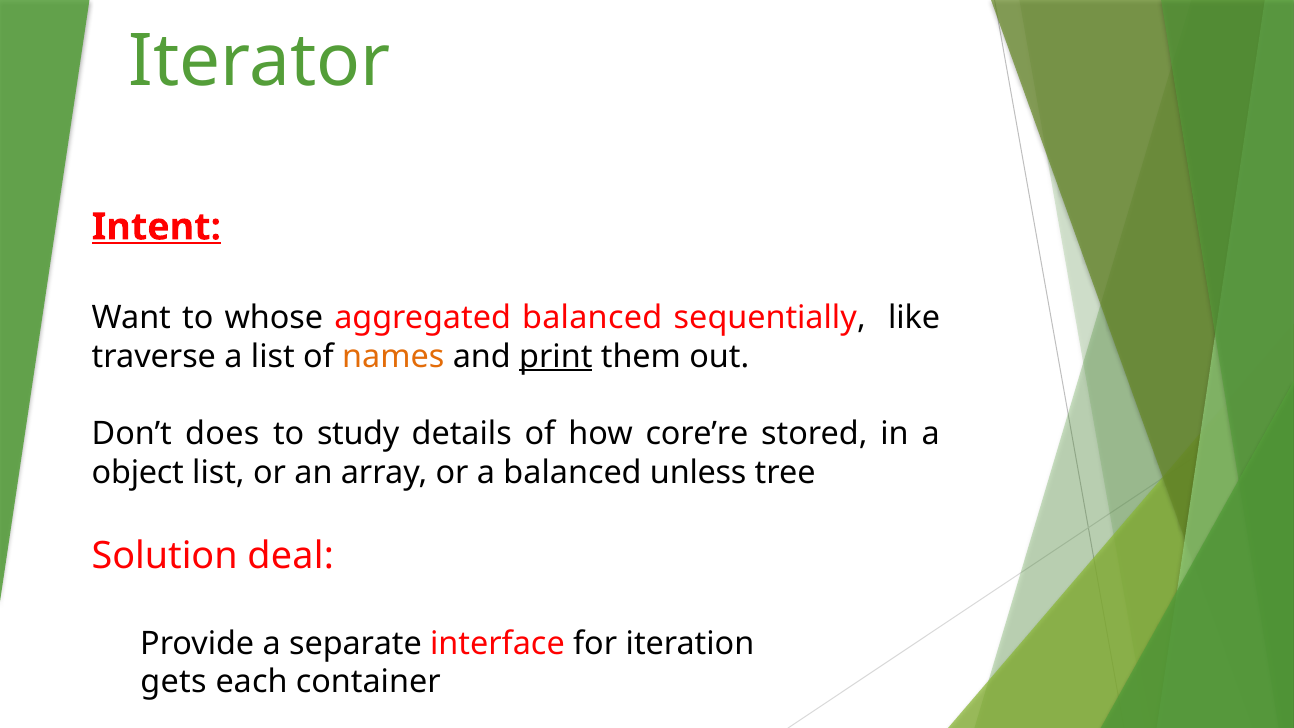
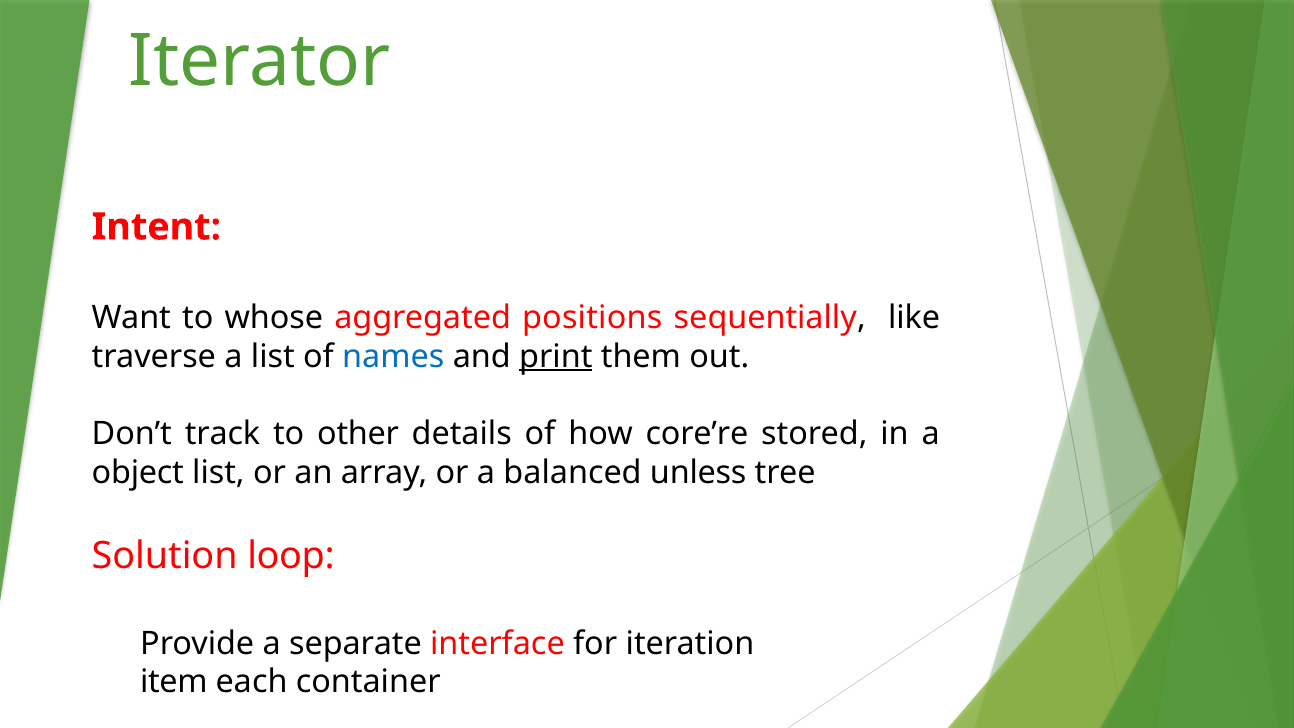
Intent underline: present -> none
aggregated balanced: balanced -> positions
names colour: orange -> blue
does: does -> track
study: study -> other
deal: deal -> loop
gets: gets -> item
